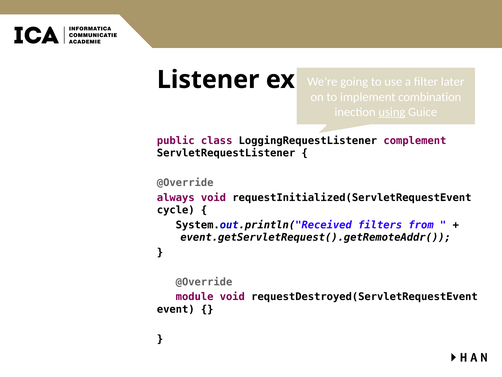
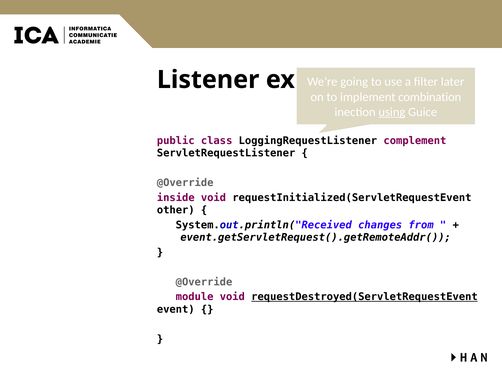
always: always -> inside
cycle: cycle -> other
filters: filters -> changes
requestDestroyed(ServletRequestEvent underline: none -> present
